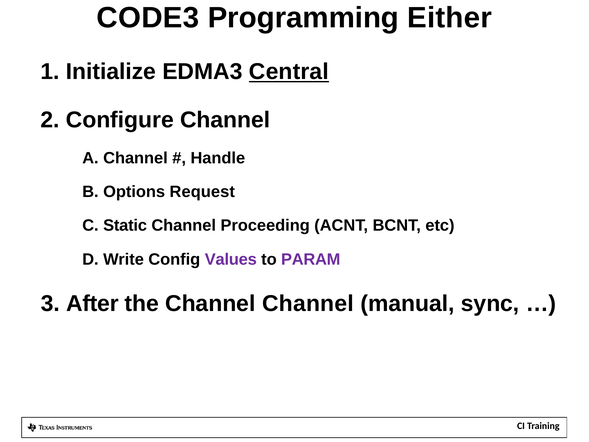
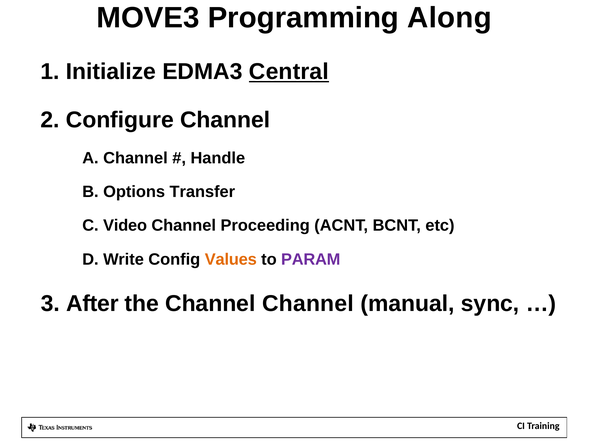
CODE3: CODE3 -> MOVE3
Either: Either -> Along
Request: Request -> Transfer
Static: Static -> Video
Values colour: purple -> orange
